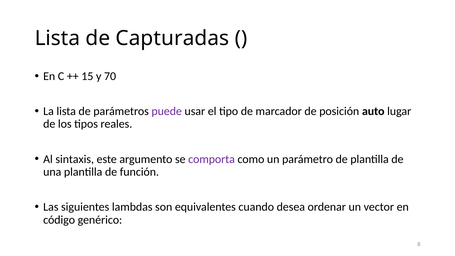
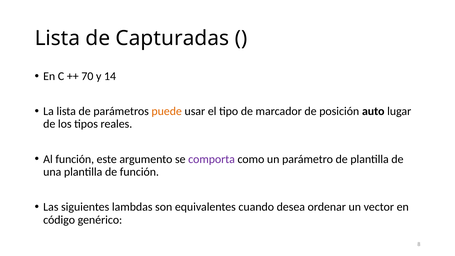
15: 15 -> 70
70: 70 -> 14
puede colour: purple -> orange
Al sintaxis: sintaxis -> función
